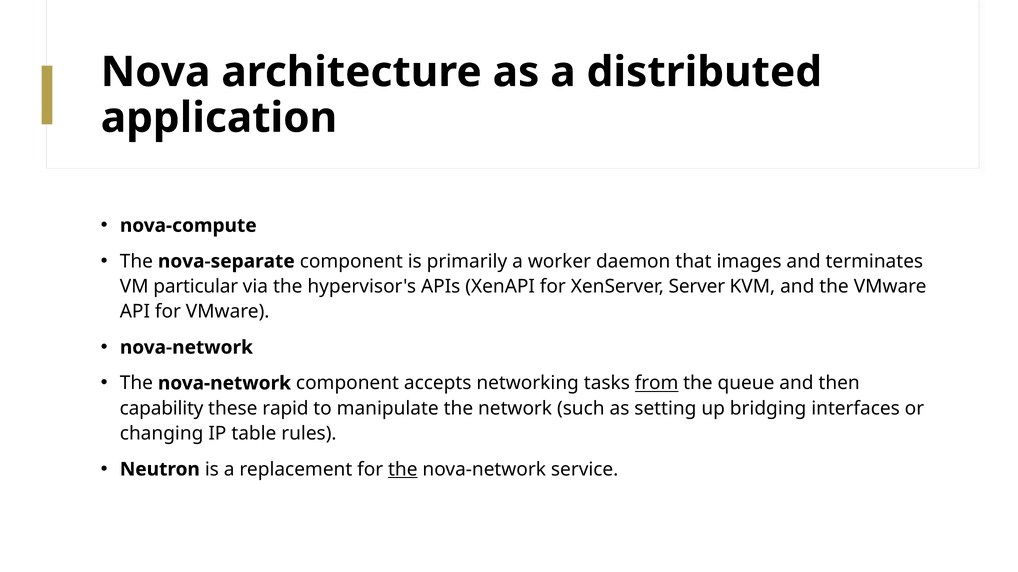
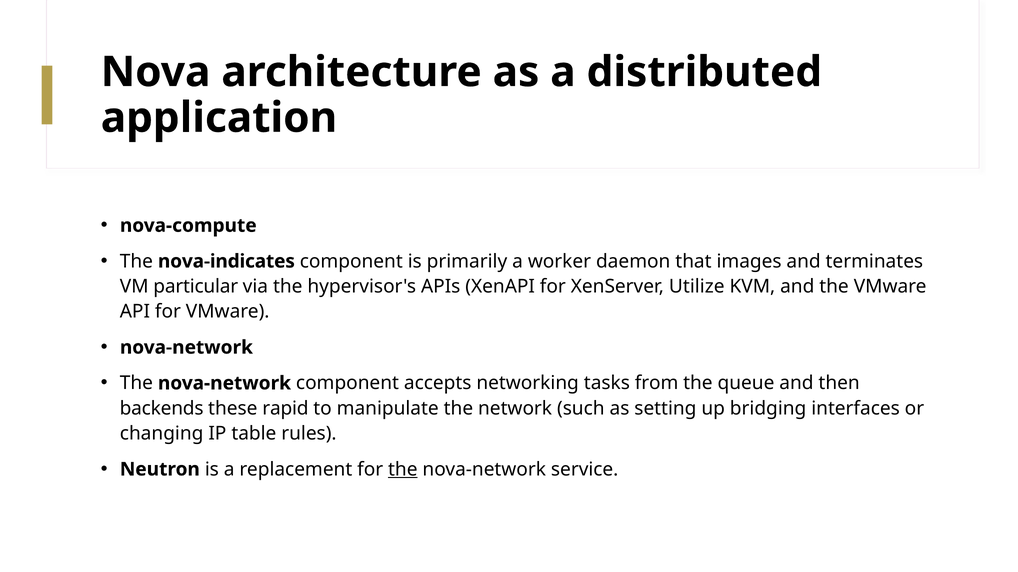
nova-separate: nova-separate -> nova-indicates
Server: Server -> Utilize
from underline: present -> none
capability: capability -> backends
